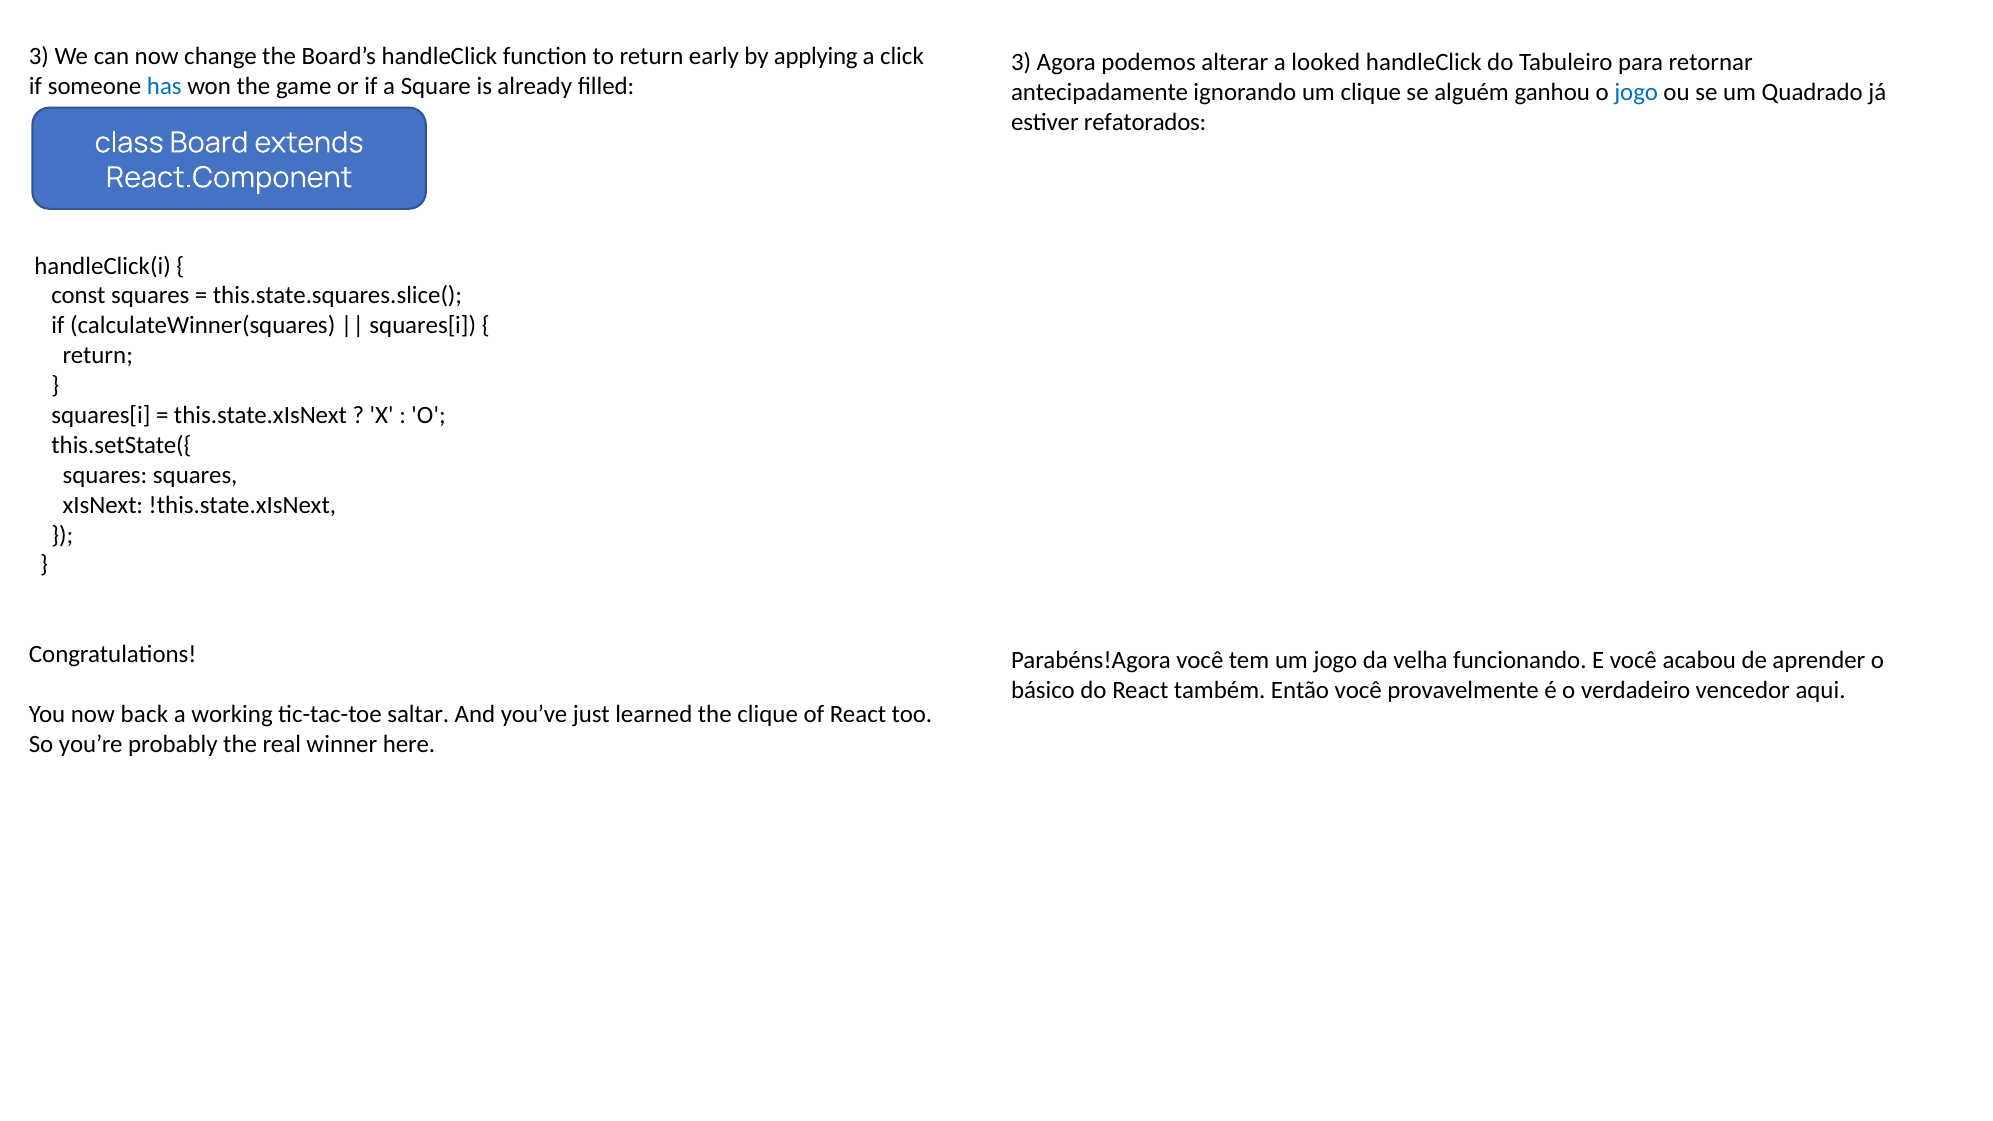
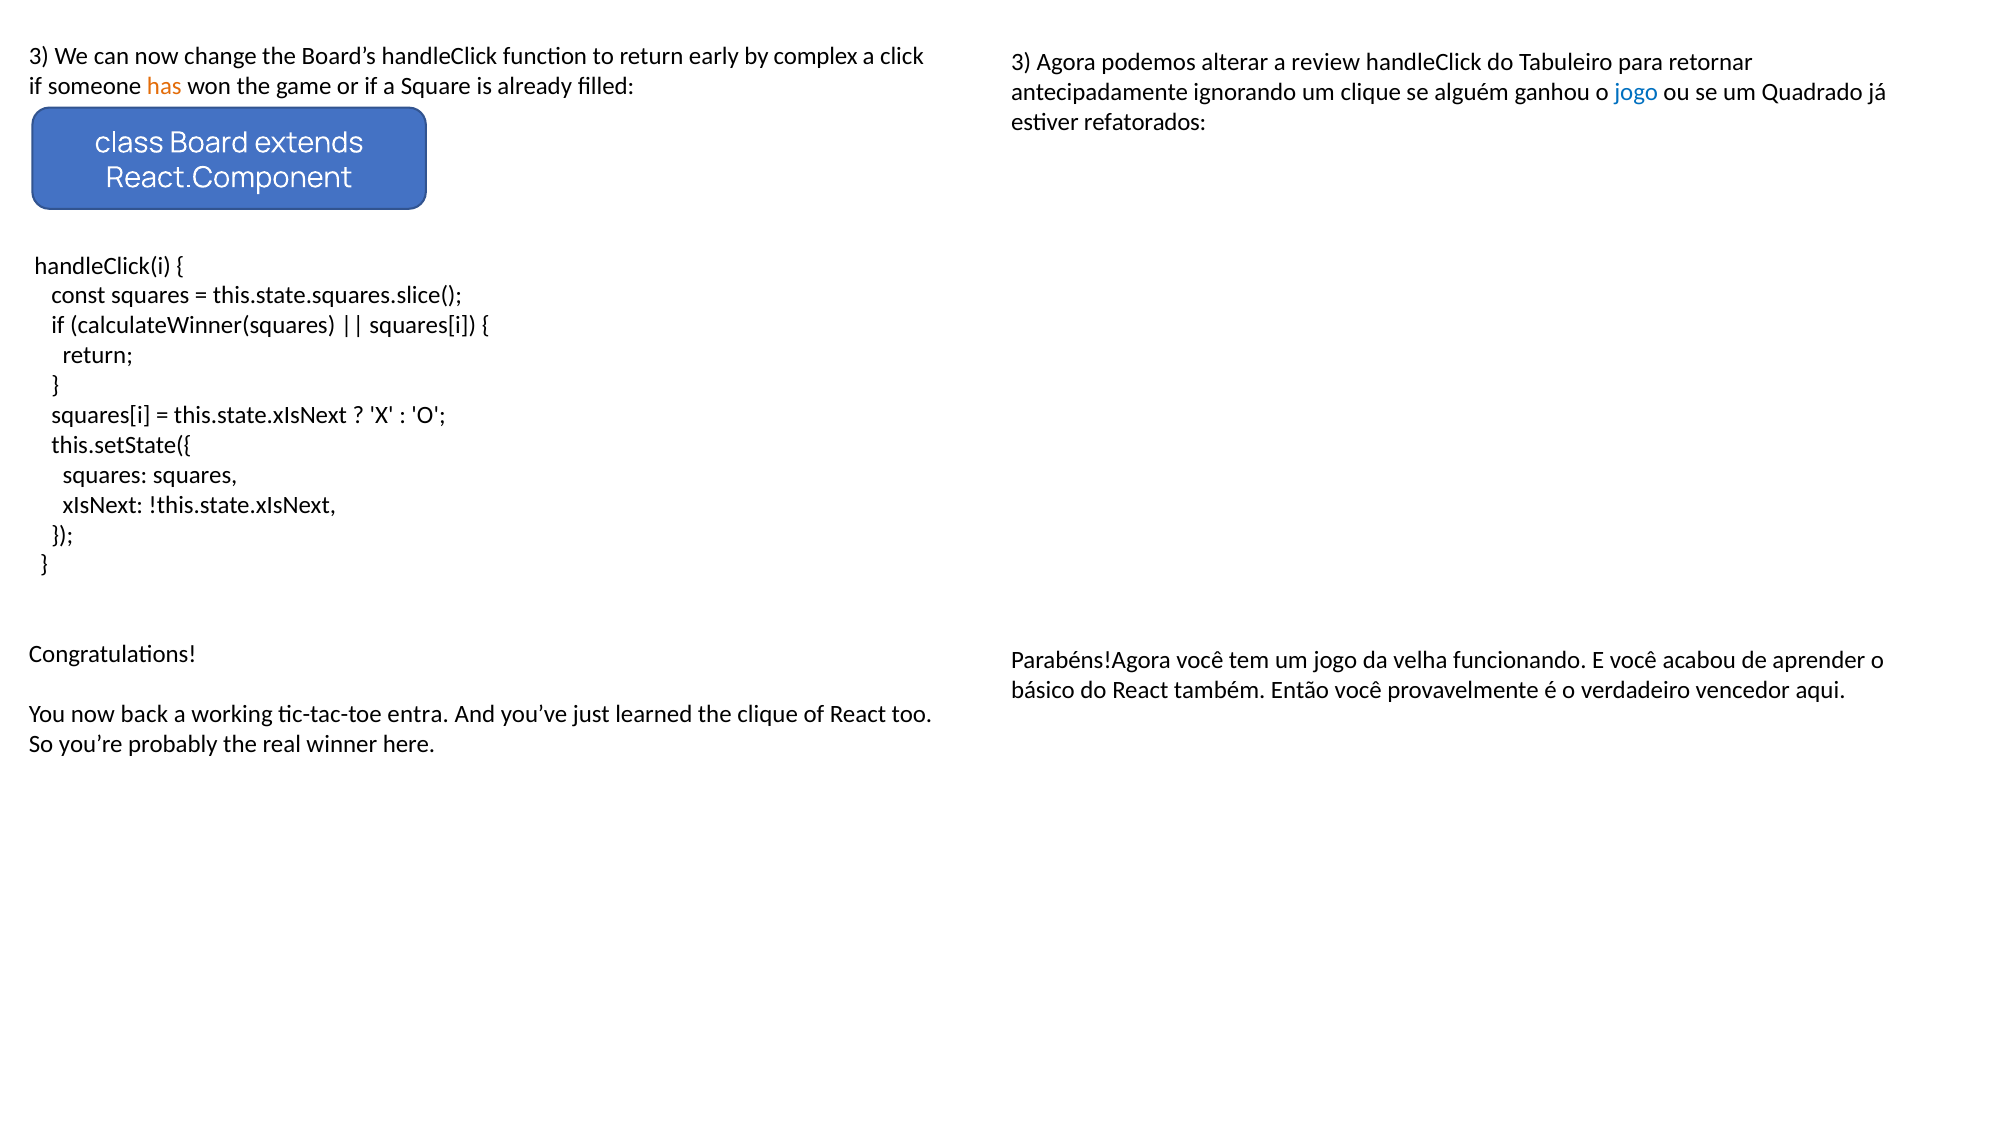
applying: applying -> complex
looked: looked -> review
has colour: blue -> orange
saltar: saltar -> entra
